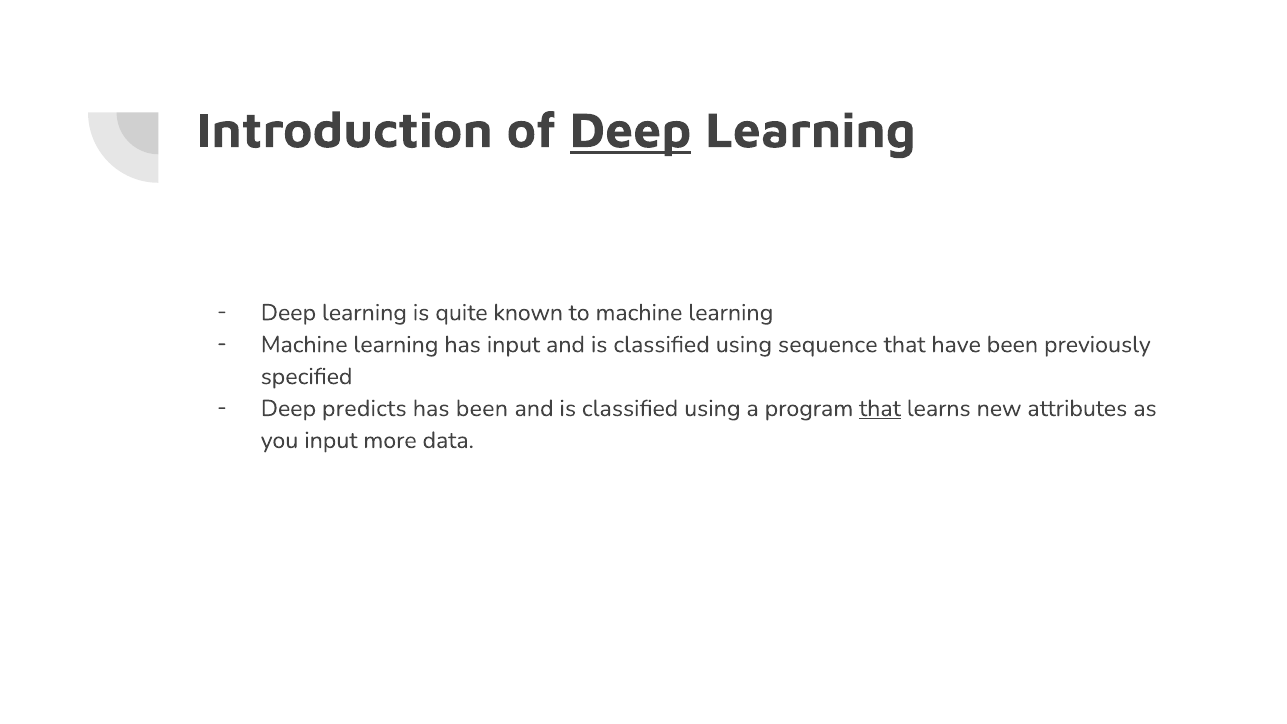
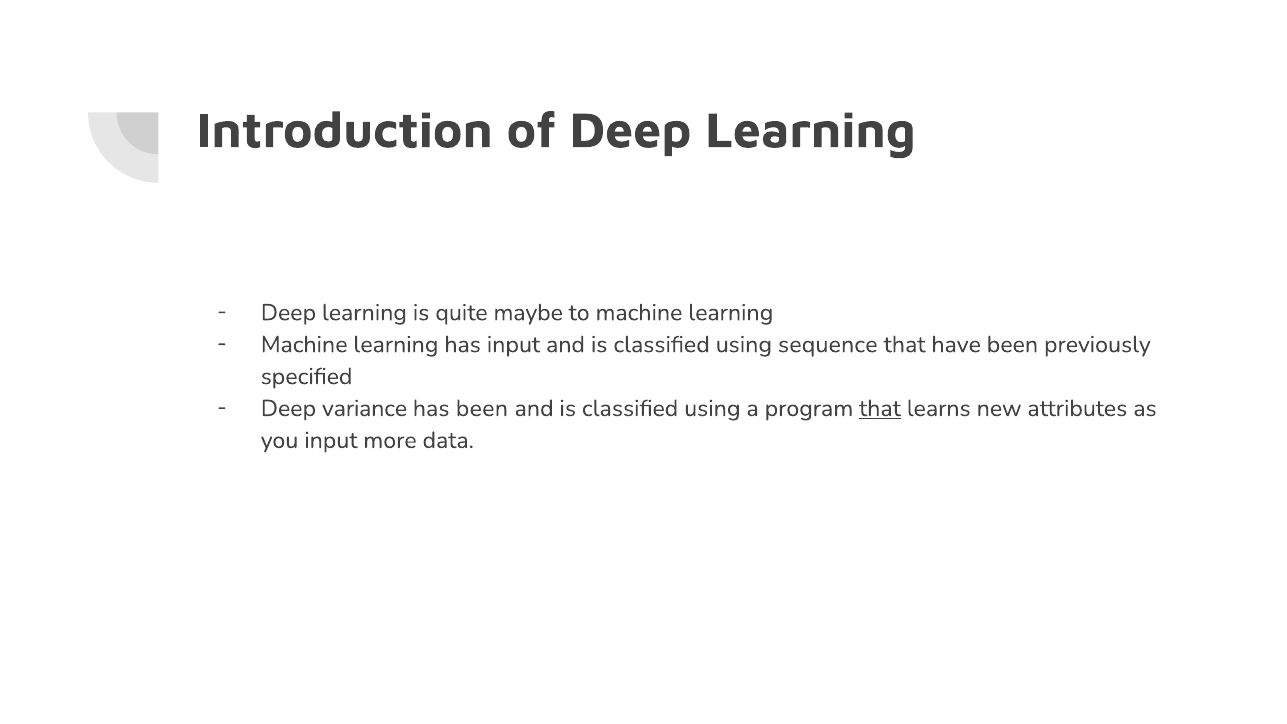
Deep at (630, 131) underline: present -> none
known: known -> maybe
predicts: predicts -> variance
